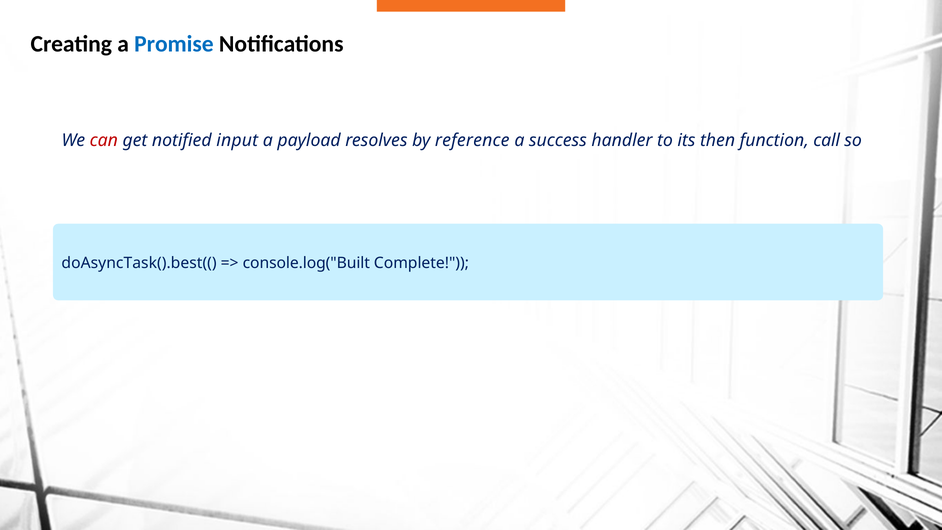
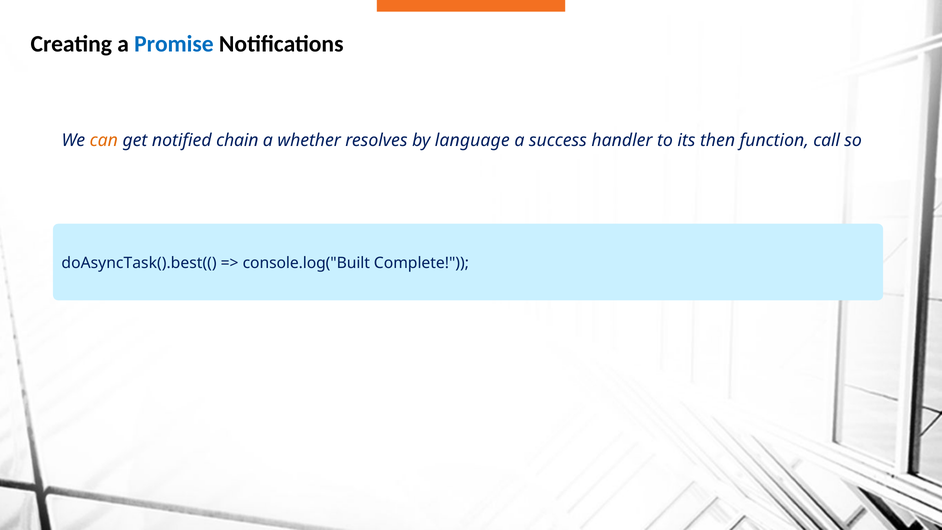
can colour: red -> orange
input: input -> chain
payload: payload -> whether
reference: reference -> language
